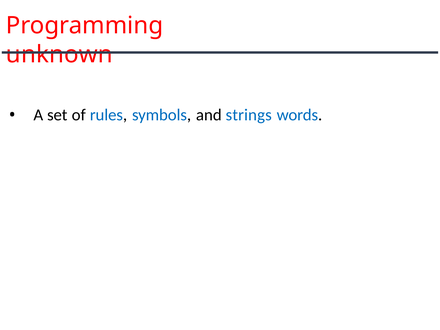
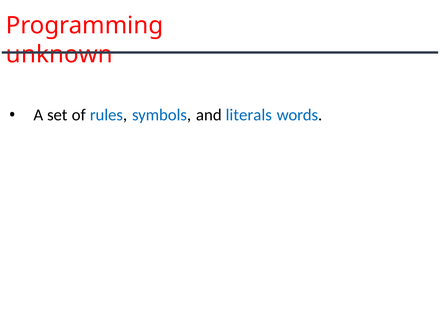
strings: strings -> literals
